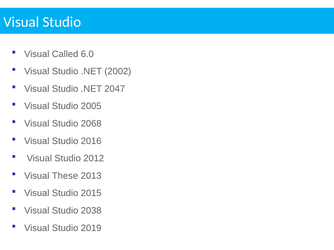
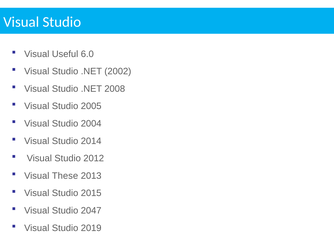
Called: Called -> Useful
2047: 2047 -> 2008
2068: 2068 -> 2004
2016: 2016 -> 2014
2038: 2038 -> 2047
